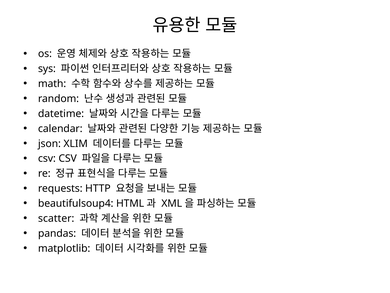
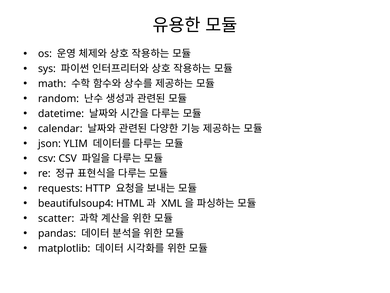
XLIM: XLIM -> YLIM
